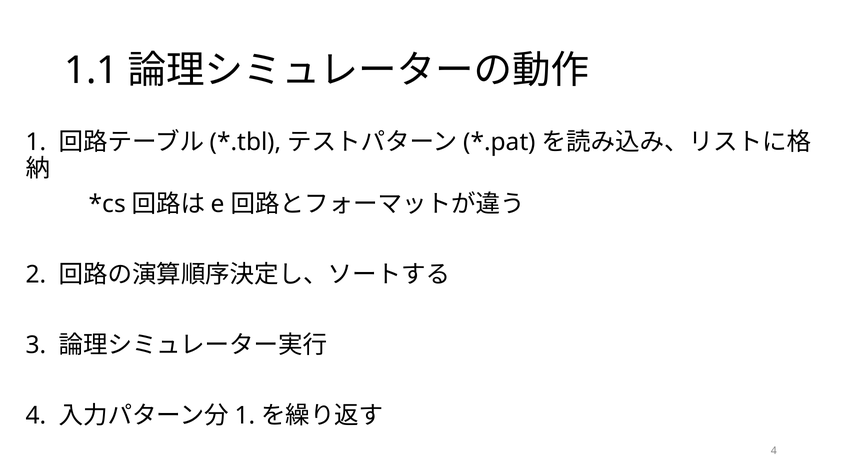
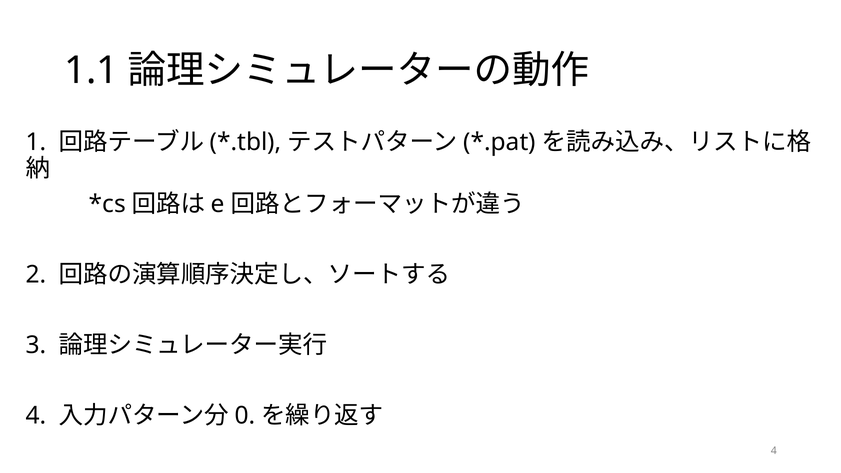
1 at (245, 416): 1 -> 0
